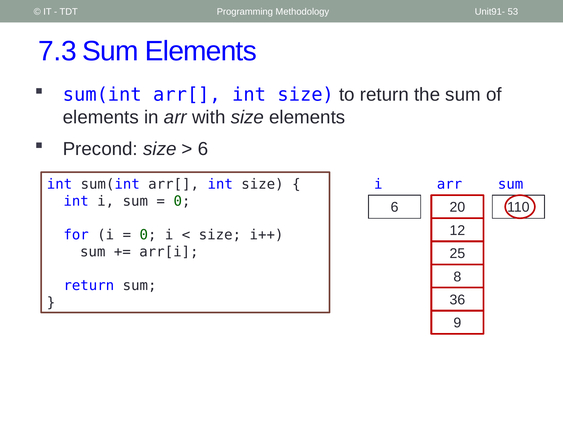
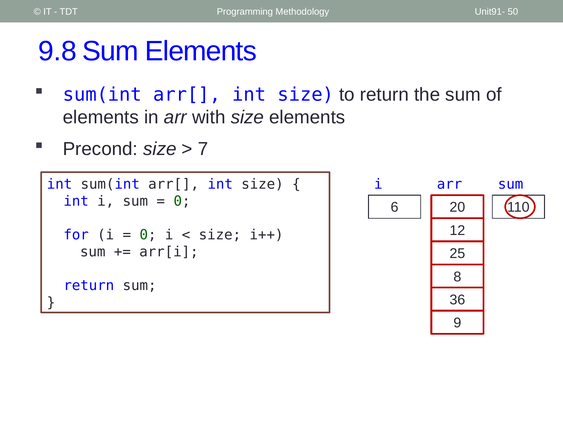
53: 53 -> 50
7.3: 7.3 -> 9.8
6 at (203, 149): 6 -> 7
